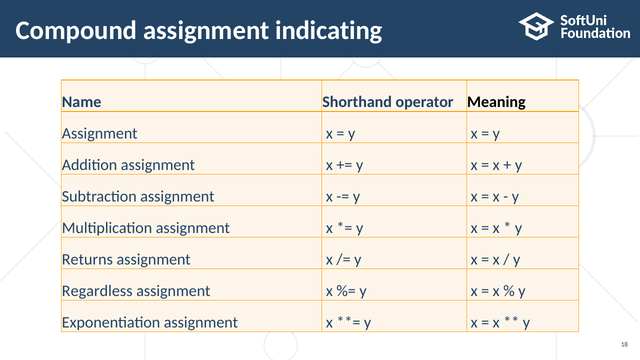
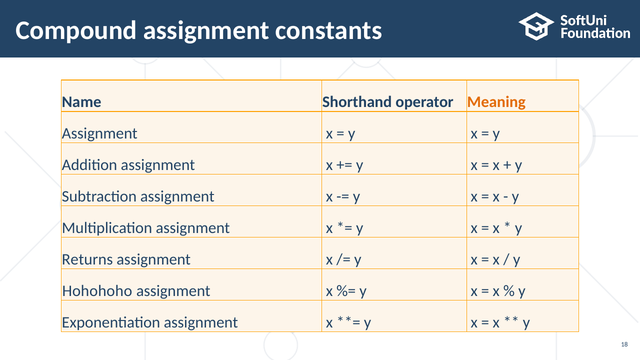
indicating: indicating -> constants
Meaning colour: black -> orange
Regardless: Regardless -> Hohohoho
